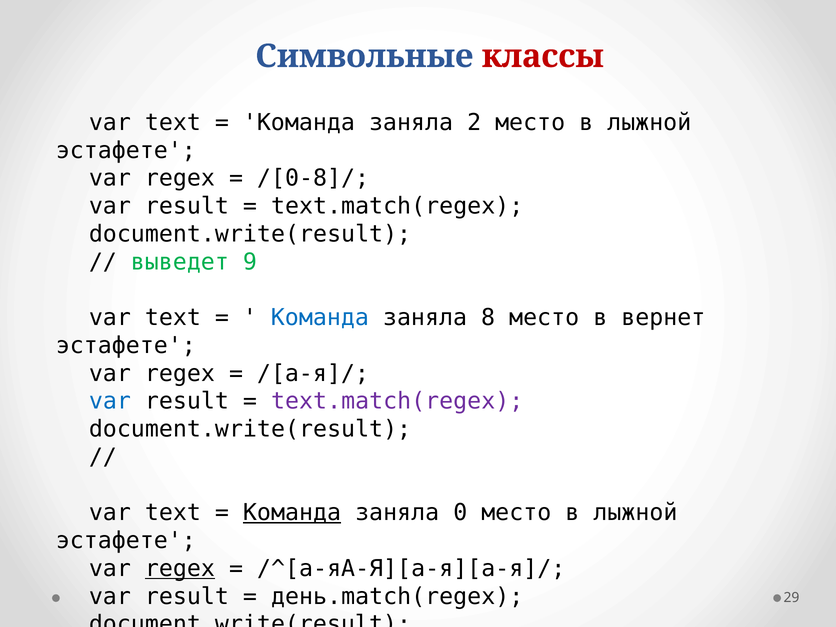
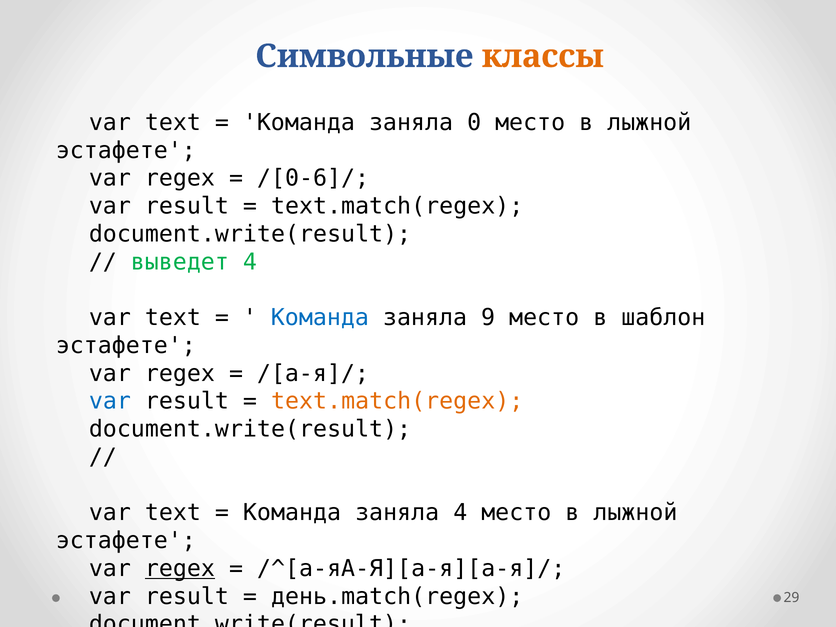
классы colour: red -> orange
2: 2 -> 0
/[0-8]/: /[0-8]/ -> /[0-6]/
выведет 9: 9 -> 4
8: 8 -> 9
вернет: вернет -> шаблон
text.match(regex at (397, 401) colour: purple -> orange
Команда at (292, 513) underline: present -> none
заняла 0: 0 -> 4
